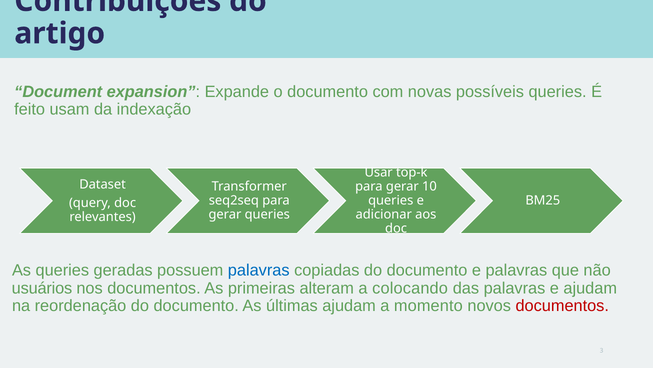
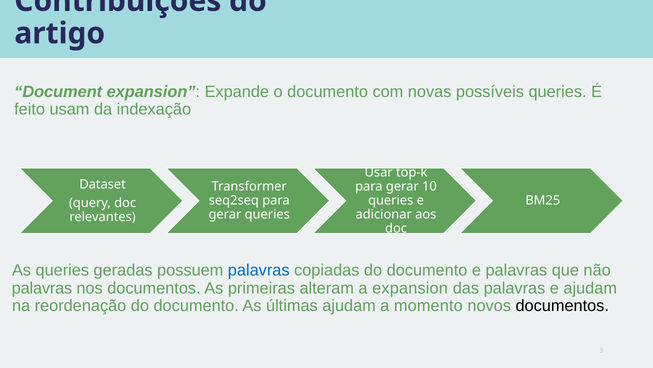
usuários at (42, 288): usuários -> palavras
a colocando: colocando -> expansion
documentos at (562, 305) colour: red -> black
